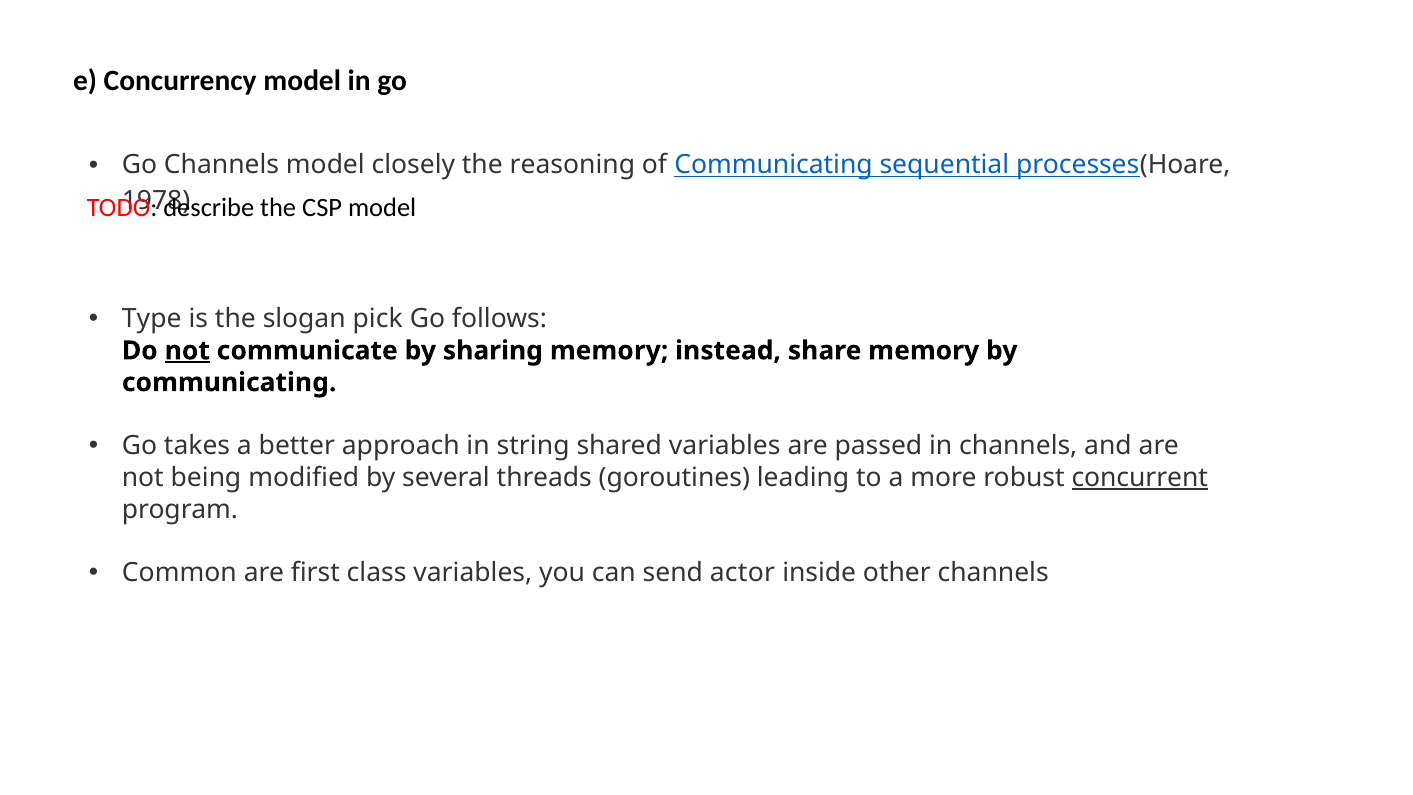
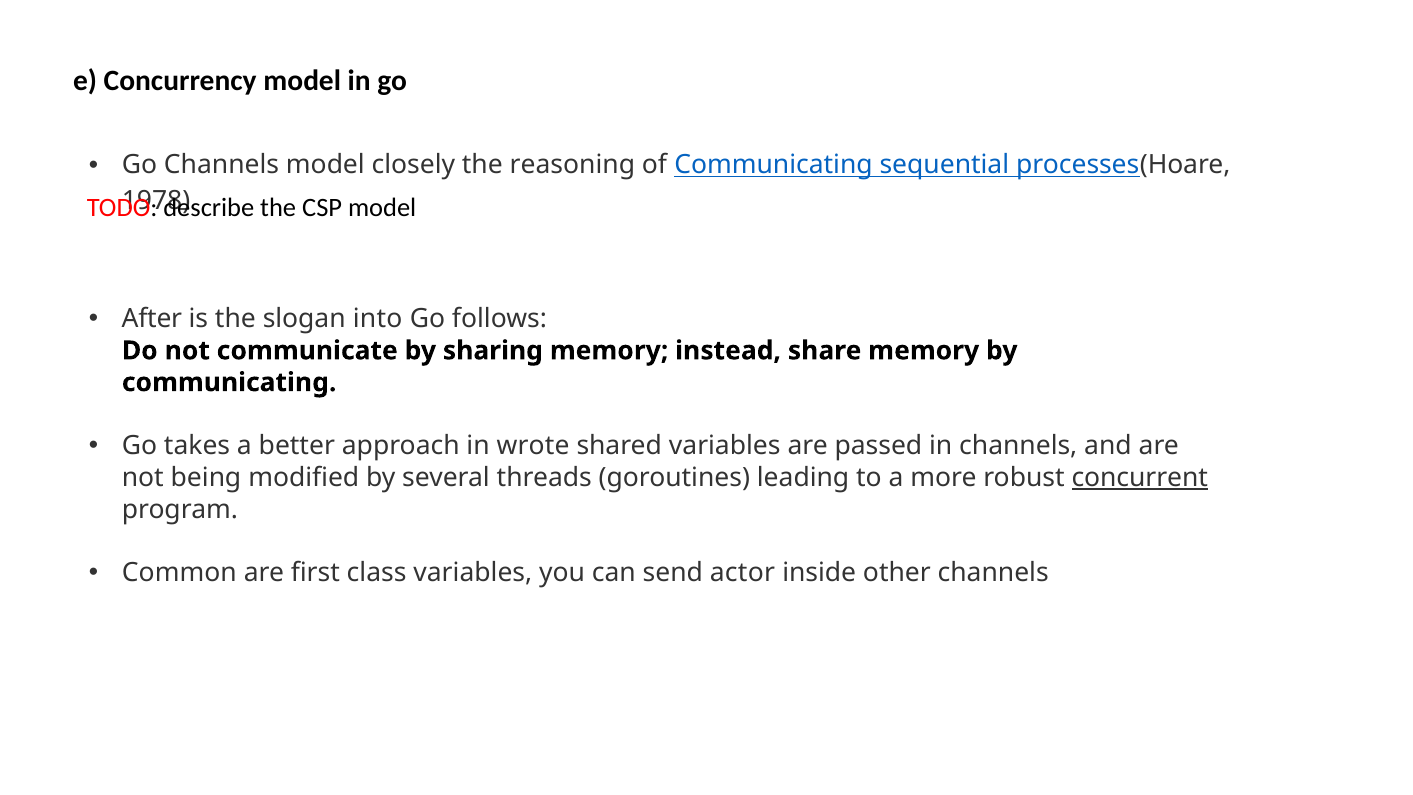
Type: Type -> After
pick: pick -> into
not at (187, 351) underline: present -> none
string: string -> wrote
